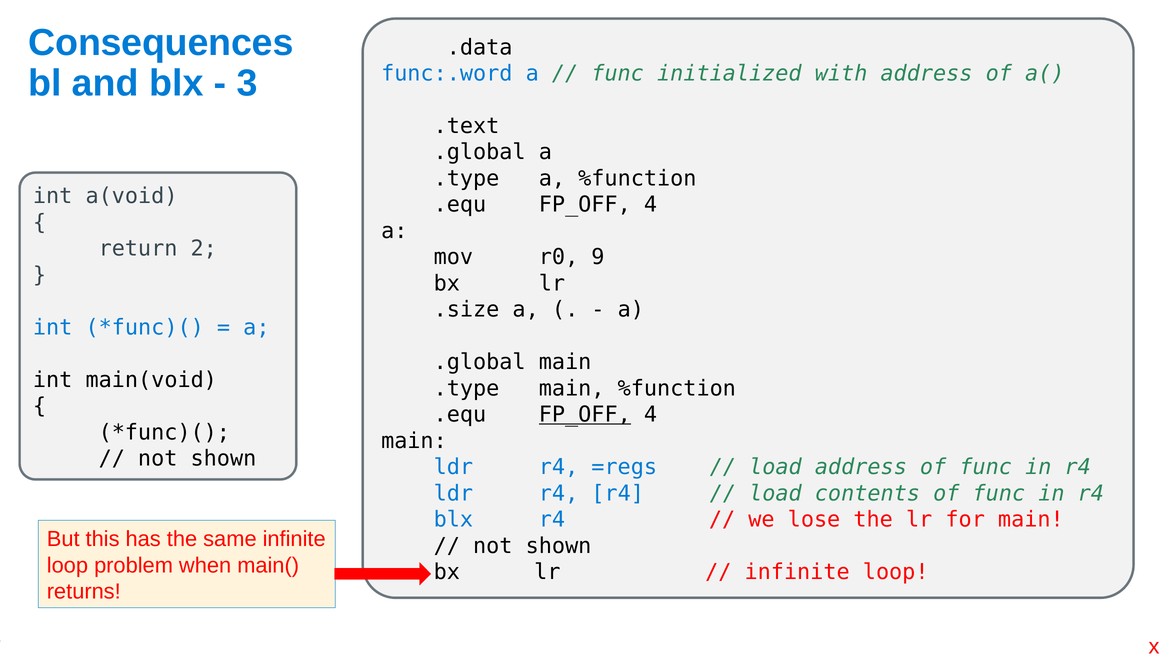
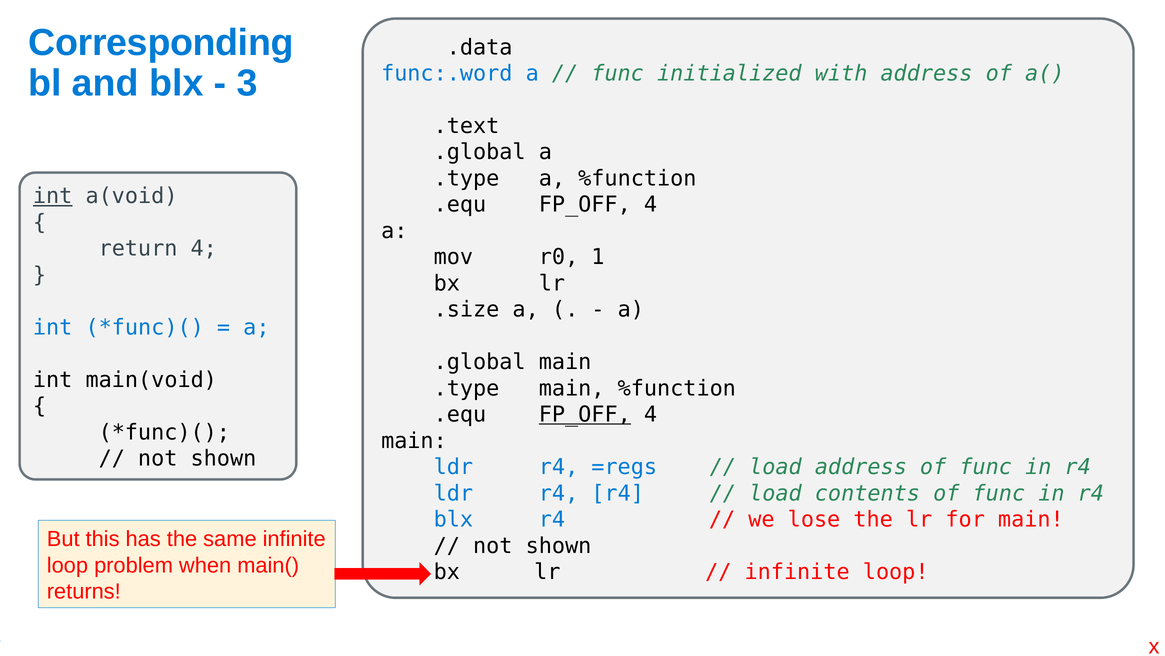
Consequences: Consequences -> Corresponding
int at (53, 196) underline: none -> present
return 2: 2 -> 4
9: 9 -> 1
